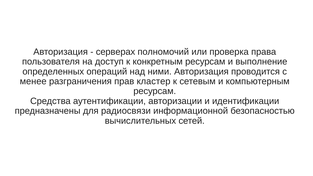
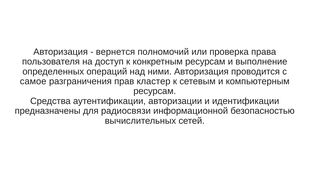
серверах: серверах -> вернется
менее: менее -> самое
